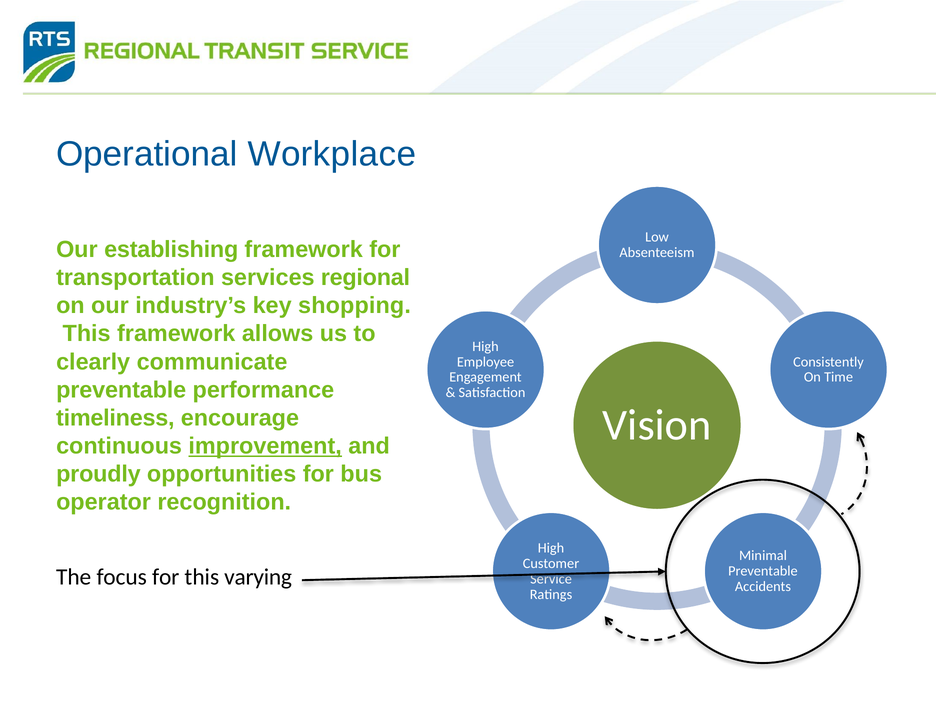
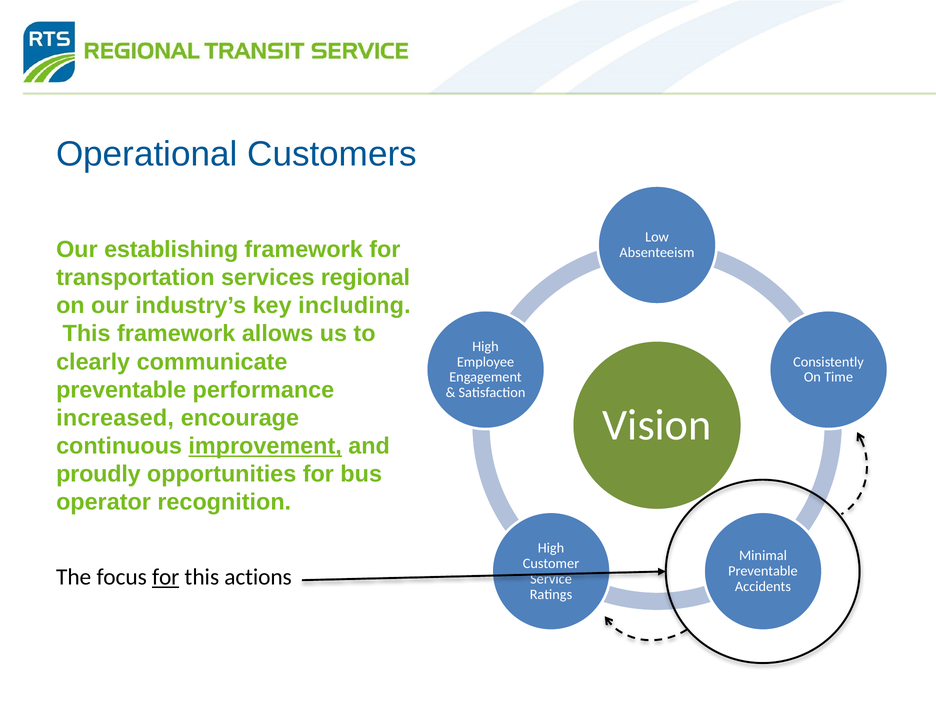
Workplace: Workplace -> Customers
shopping: shopping -> including
timeliness: timeliness -> increased
for at (166, 577) underline: none -> present
varying: varying -> actions
